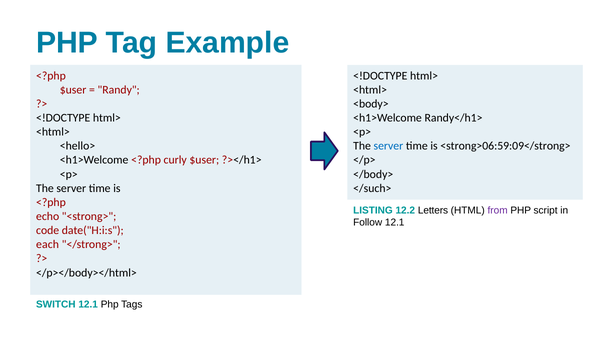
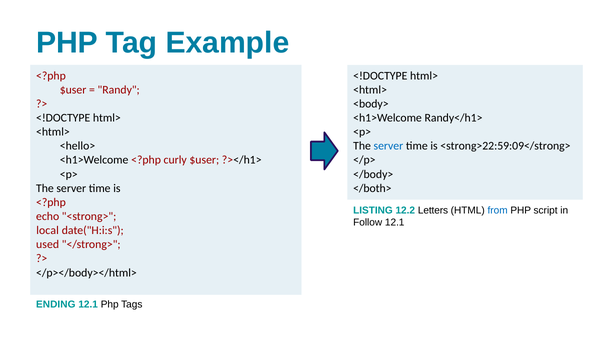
<strong>06:59:09</strong>: <strong>06:59:09</strong> -> <strong>22:59:09</strong>
</such>: </such> -> </both>
from colour: purple -> blue
code: code -> local
each: each -> used
SWITCH: SWITCH -> ENDING
